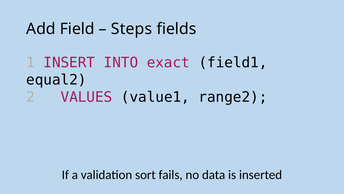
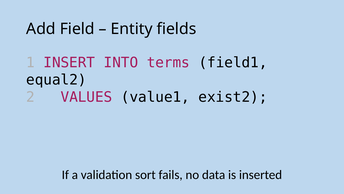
Steps: Steps -> Entity
exact: exact -> terms
range2: range2 -> exist2
